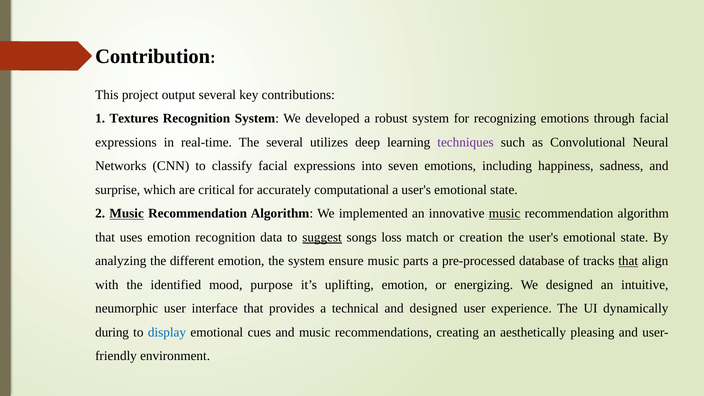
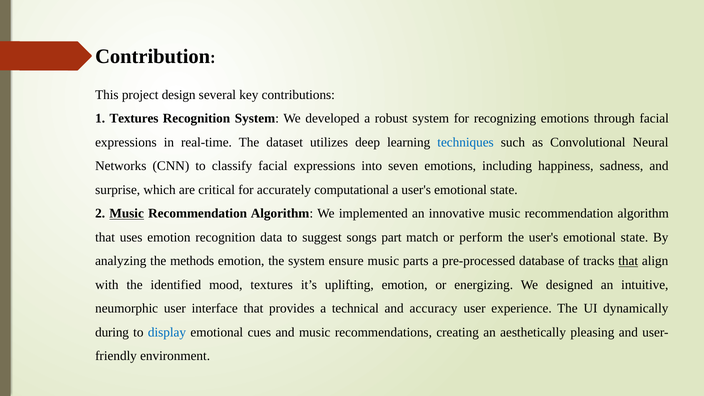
output: output -> design
The several: several -> dataset
techniques colour: purple -> blue
music at (505, 214) underline: present -> none
suggest underline: present -> none
loss: loss -> part
creation: creation -> perform
different: different -> methods
mood purpose: purpose -> textures
and designed: designed -> accuracy
